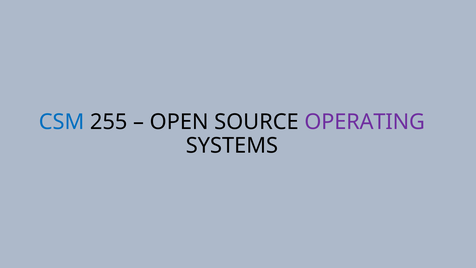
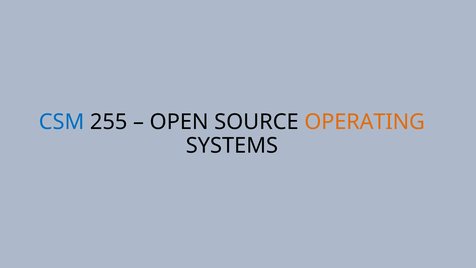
OPERATING colour: purple -> orange
